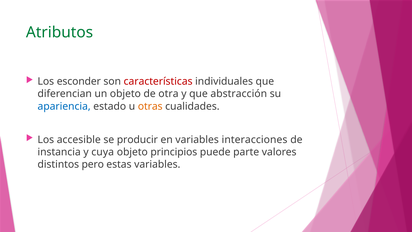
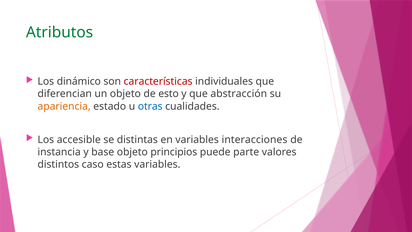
esconder: esconder -> dinámico
otra: otra -> esto
apariencia colour: blue -> orange
otras colour: orange -> blue
producir: producir -> distintas
cuya: cuya -> base
pero: pero -> caso
